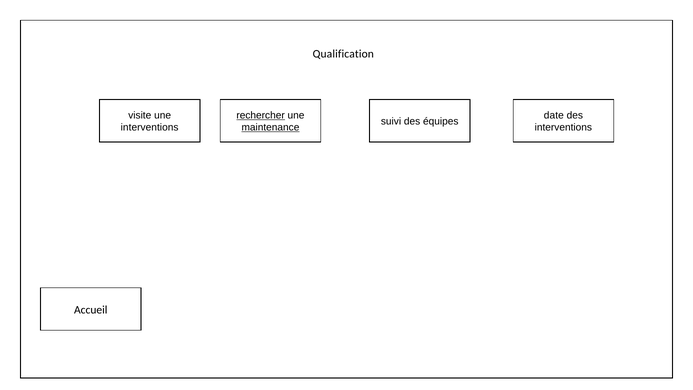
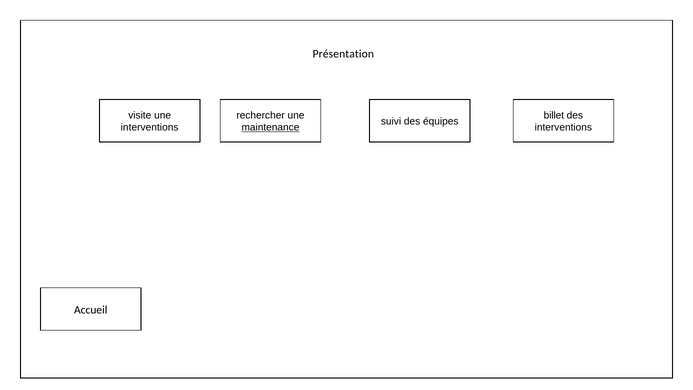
Qualification: Qualification -> Présentation
rechercher underline: present -> none
date: date -> billet
